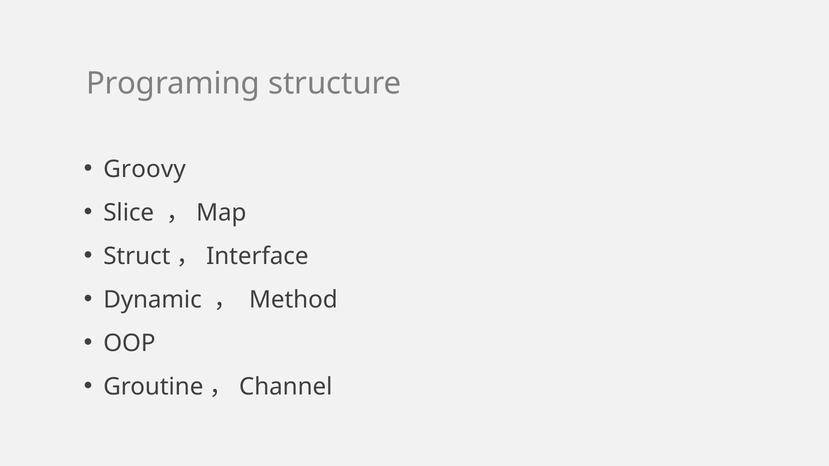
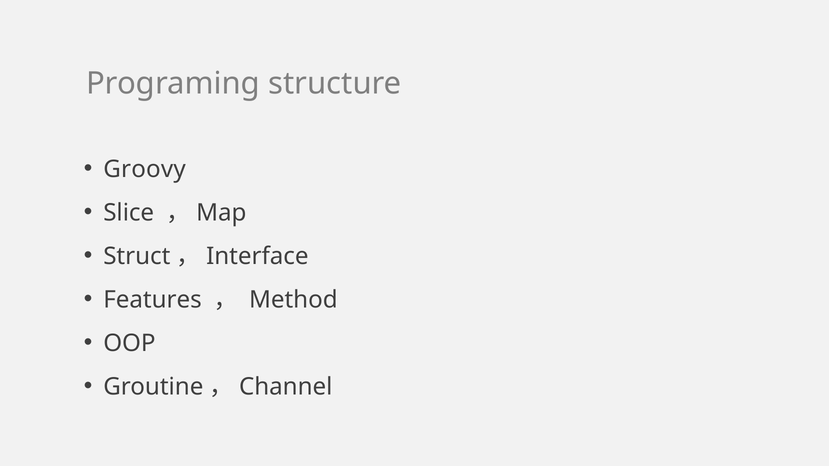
Dynamic: Dynamic -> Features
